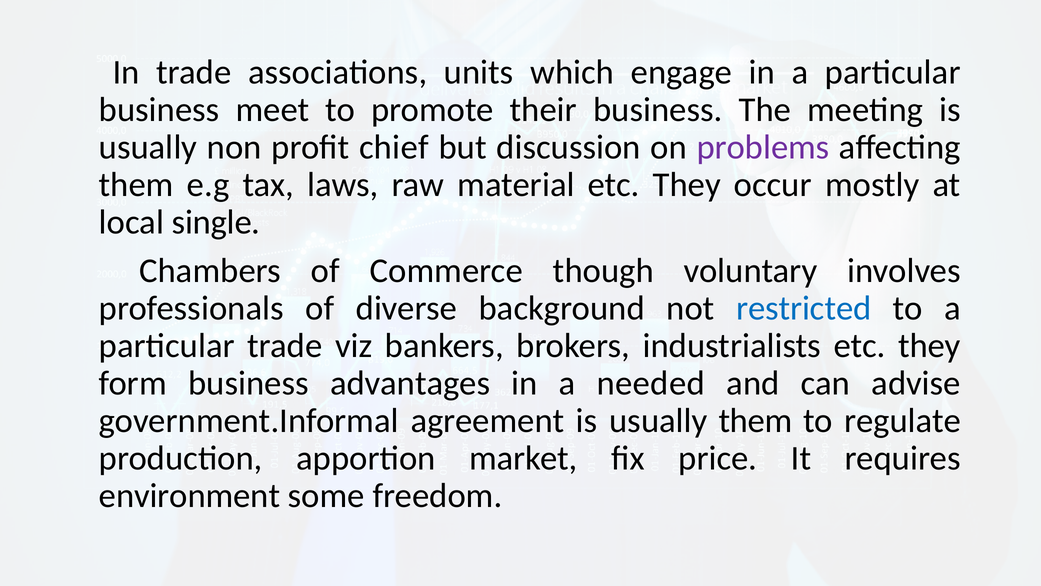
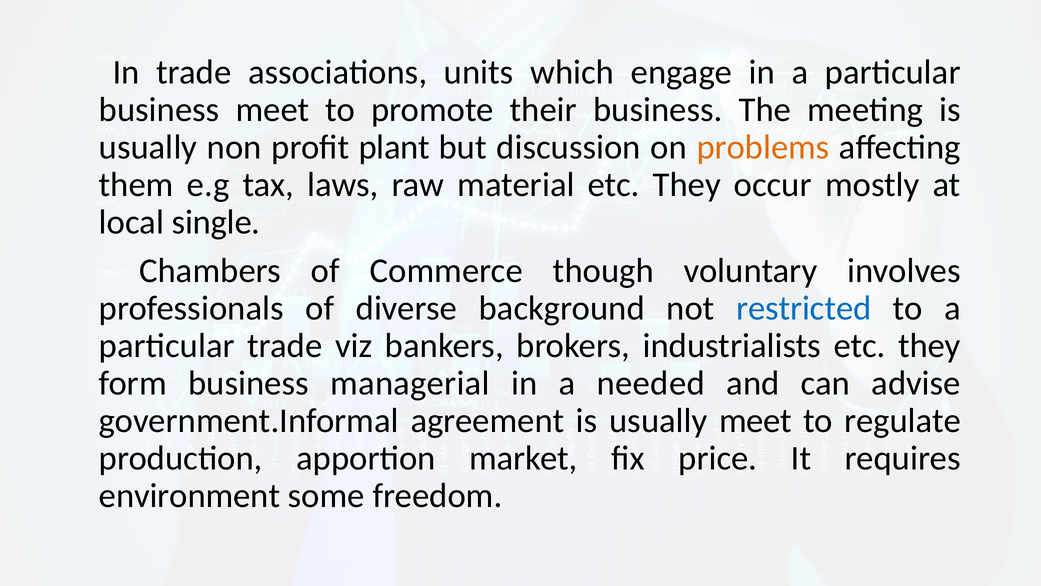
chief: chief -> plant
problems colour: purple -> orange
advantages: advantages -> managerial
usually them: them -> meet
